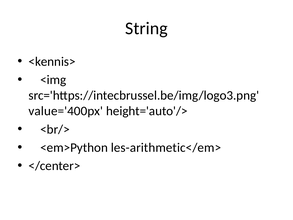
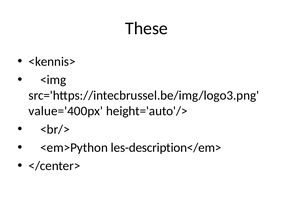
String: String -> These
les-arithmetic</em>: les-arithmetic</em> -> les-description</em>
